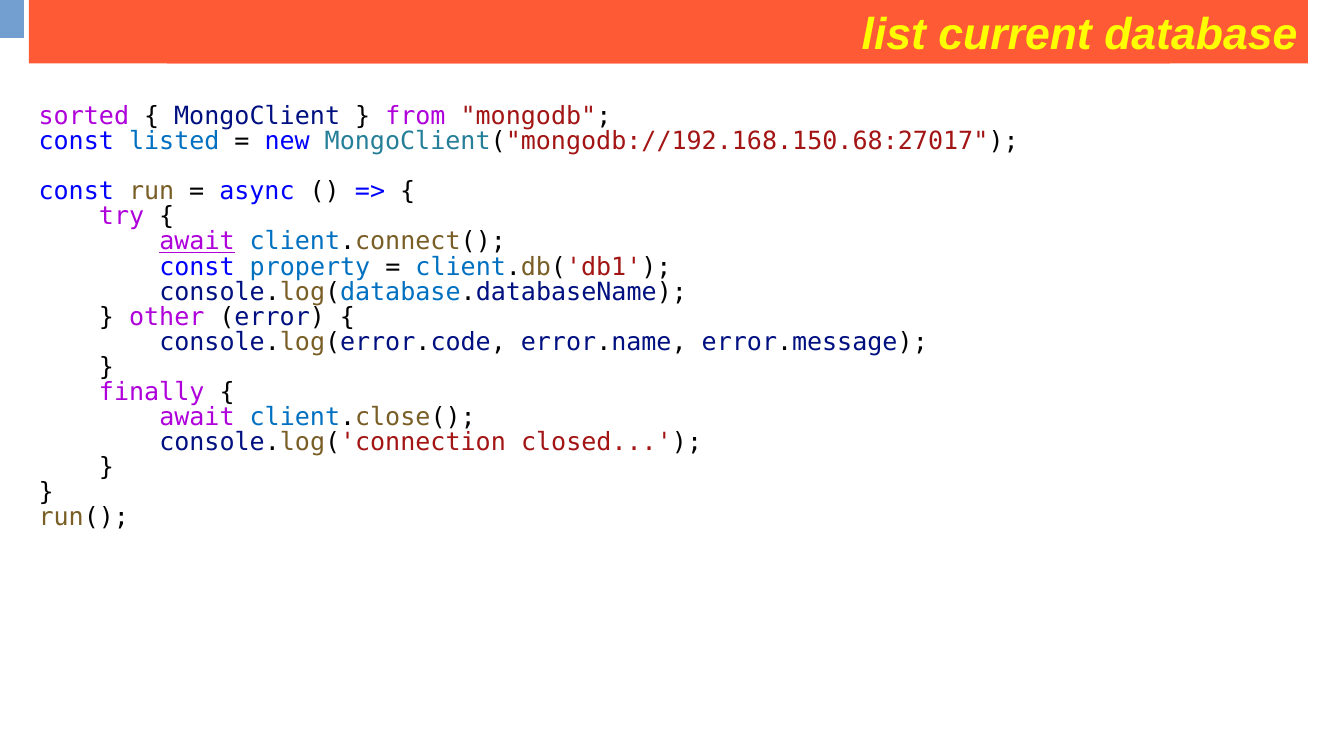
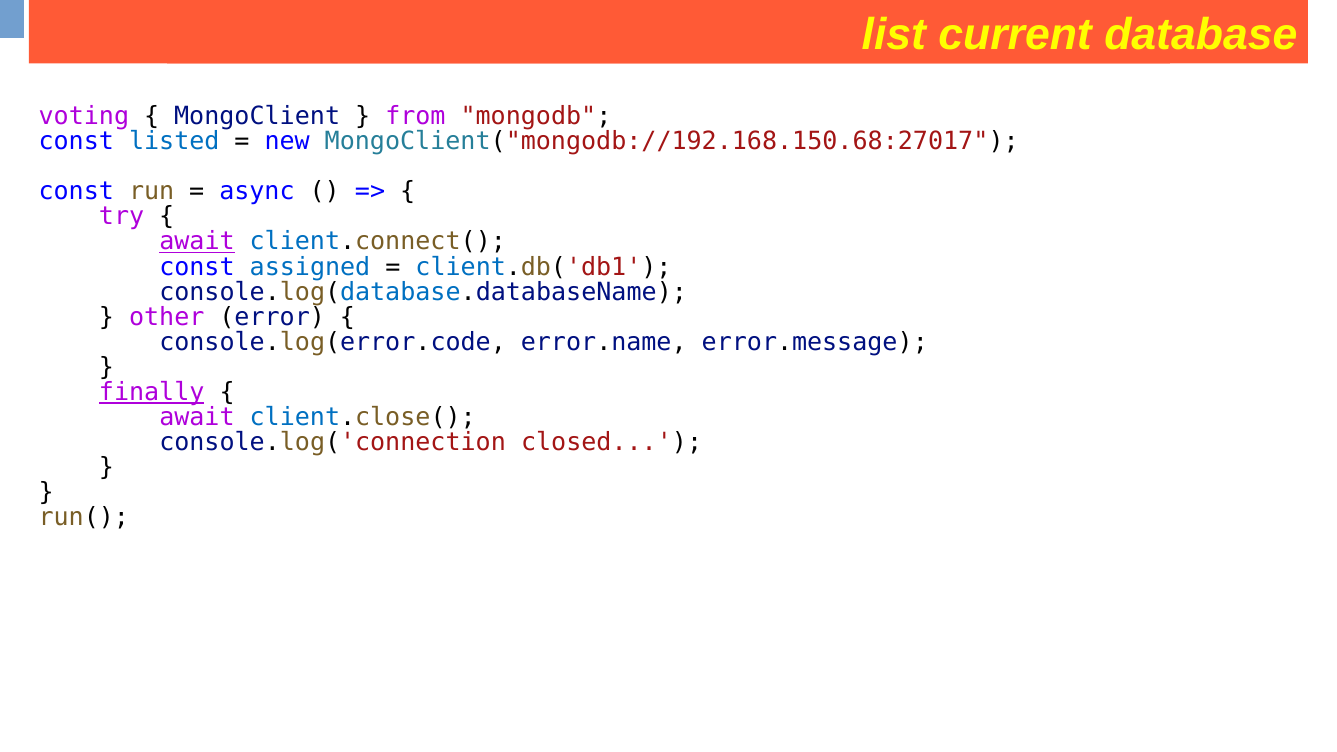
sorted: sorted -> voting
property: property -> assigned
finally underline: none -> present
